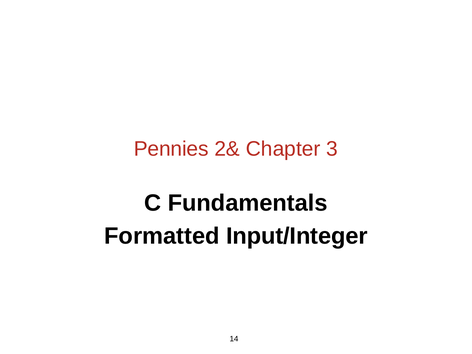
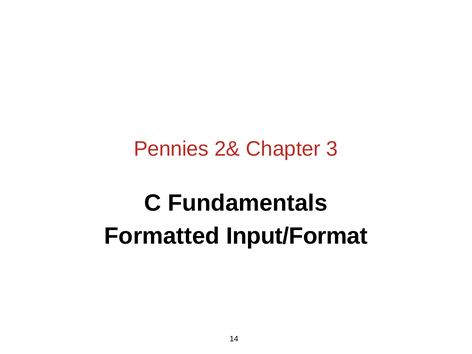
Input/Integer: Input/Integer -> Input/Format
